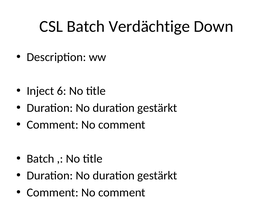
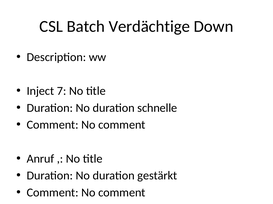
6 at (62, 91): 6 -> 7
gestärkt at (157, 108): gestärkt -> schnelle
Batch at (40, 159): Batch -> Anruf
